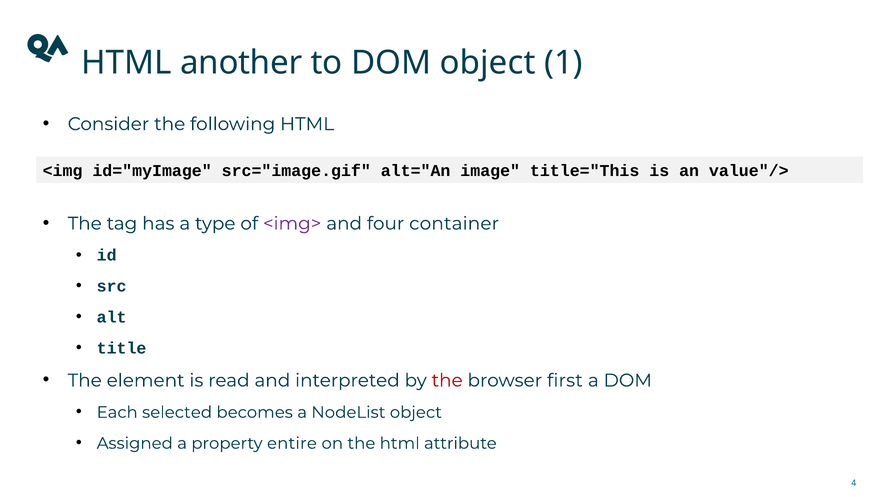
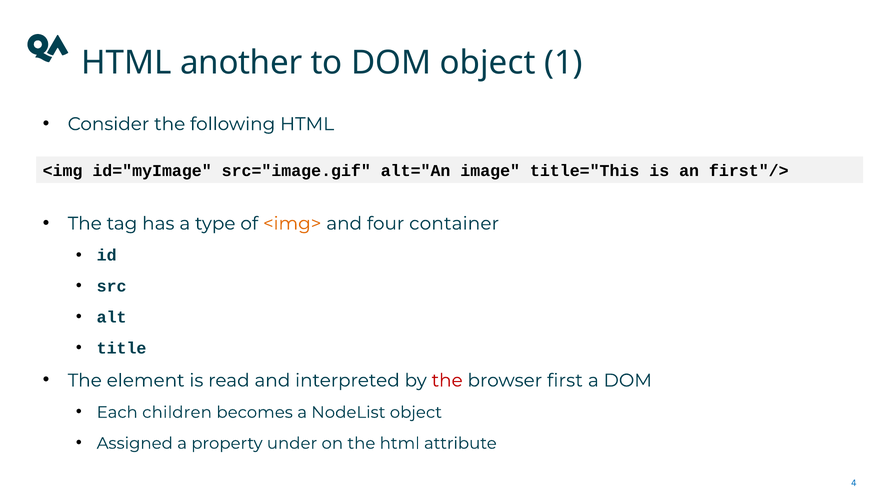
value"/>: value"/> -> first"/>
<img> colour: purple -> orange
selected: selected -> children
entire: entire -> under
